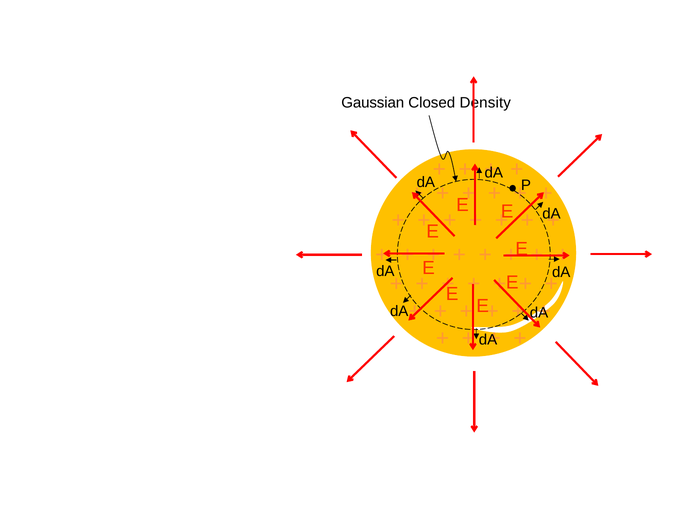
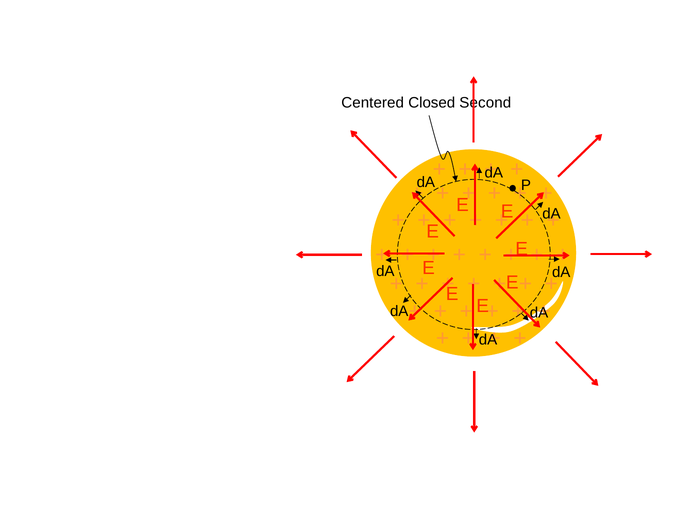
Gaussian: Gaussian -> Centered
Density: Density -> Second
